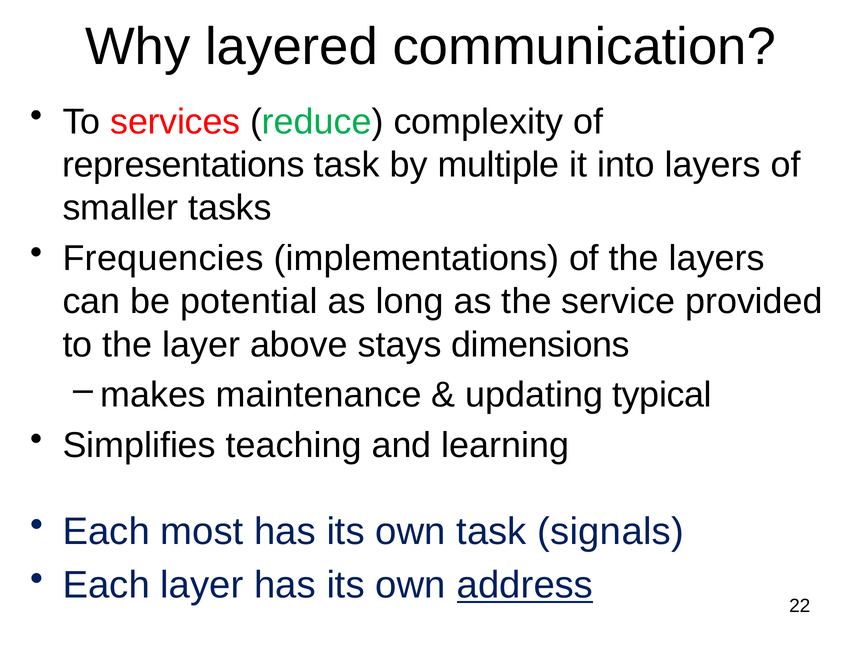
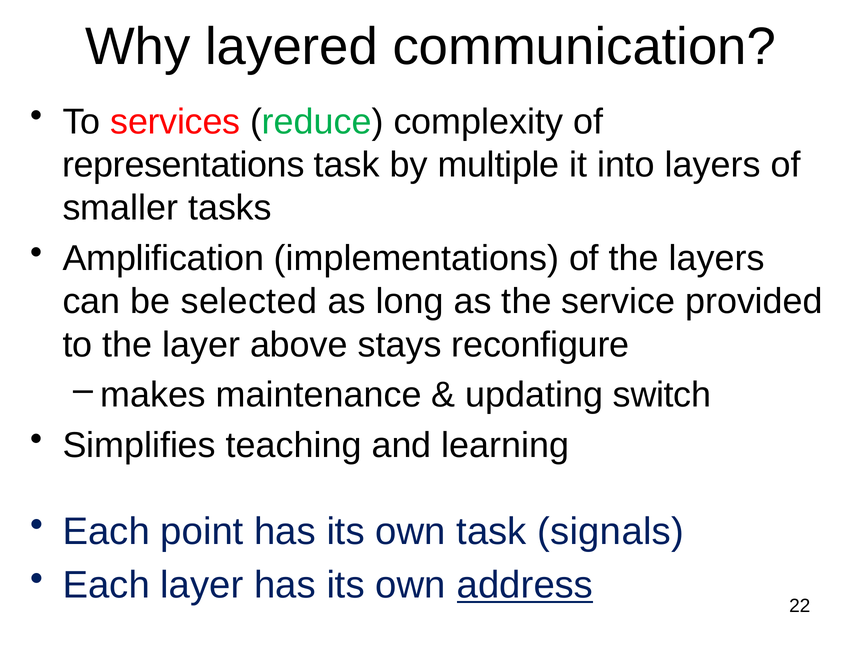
Frequencies: Frequencies -> Amplification
potential: potential -> selected
dimensions: dimensions -> reconfigure
typical: typical -> switch
most: most -> point
